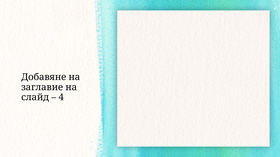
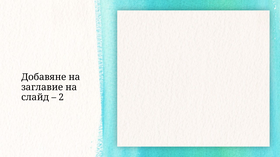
4: 4 -> 2
